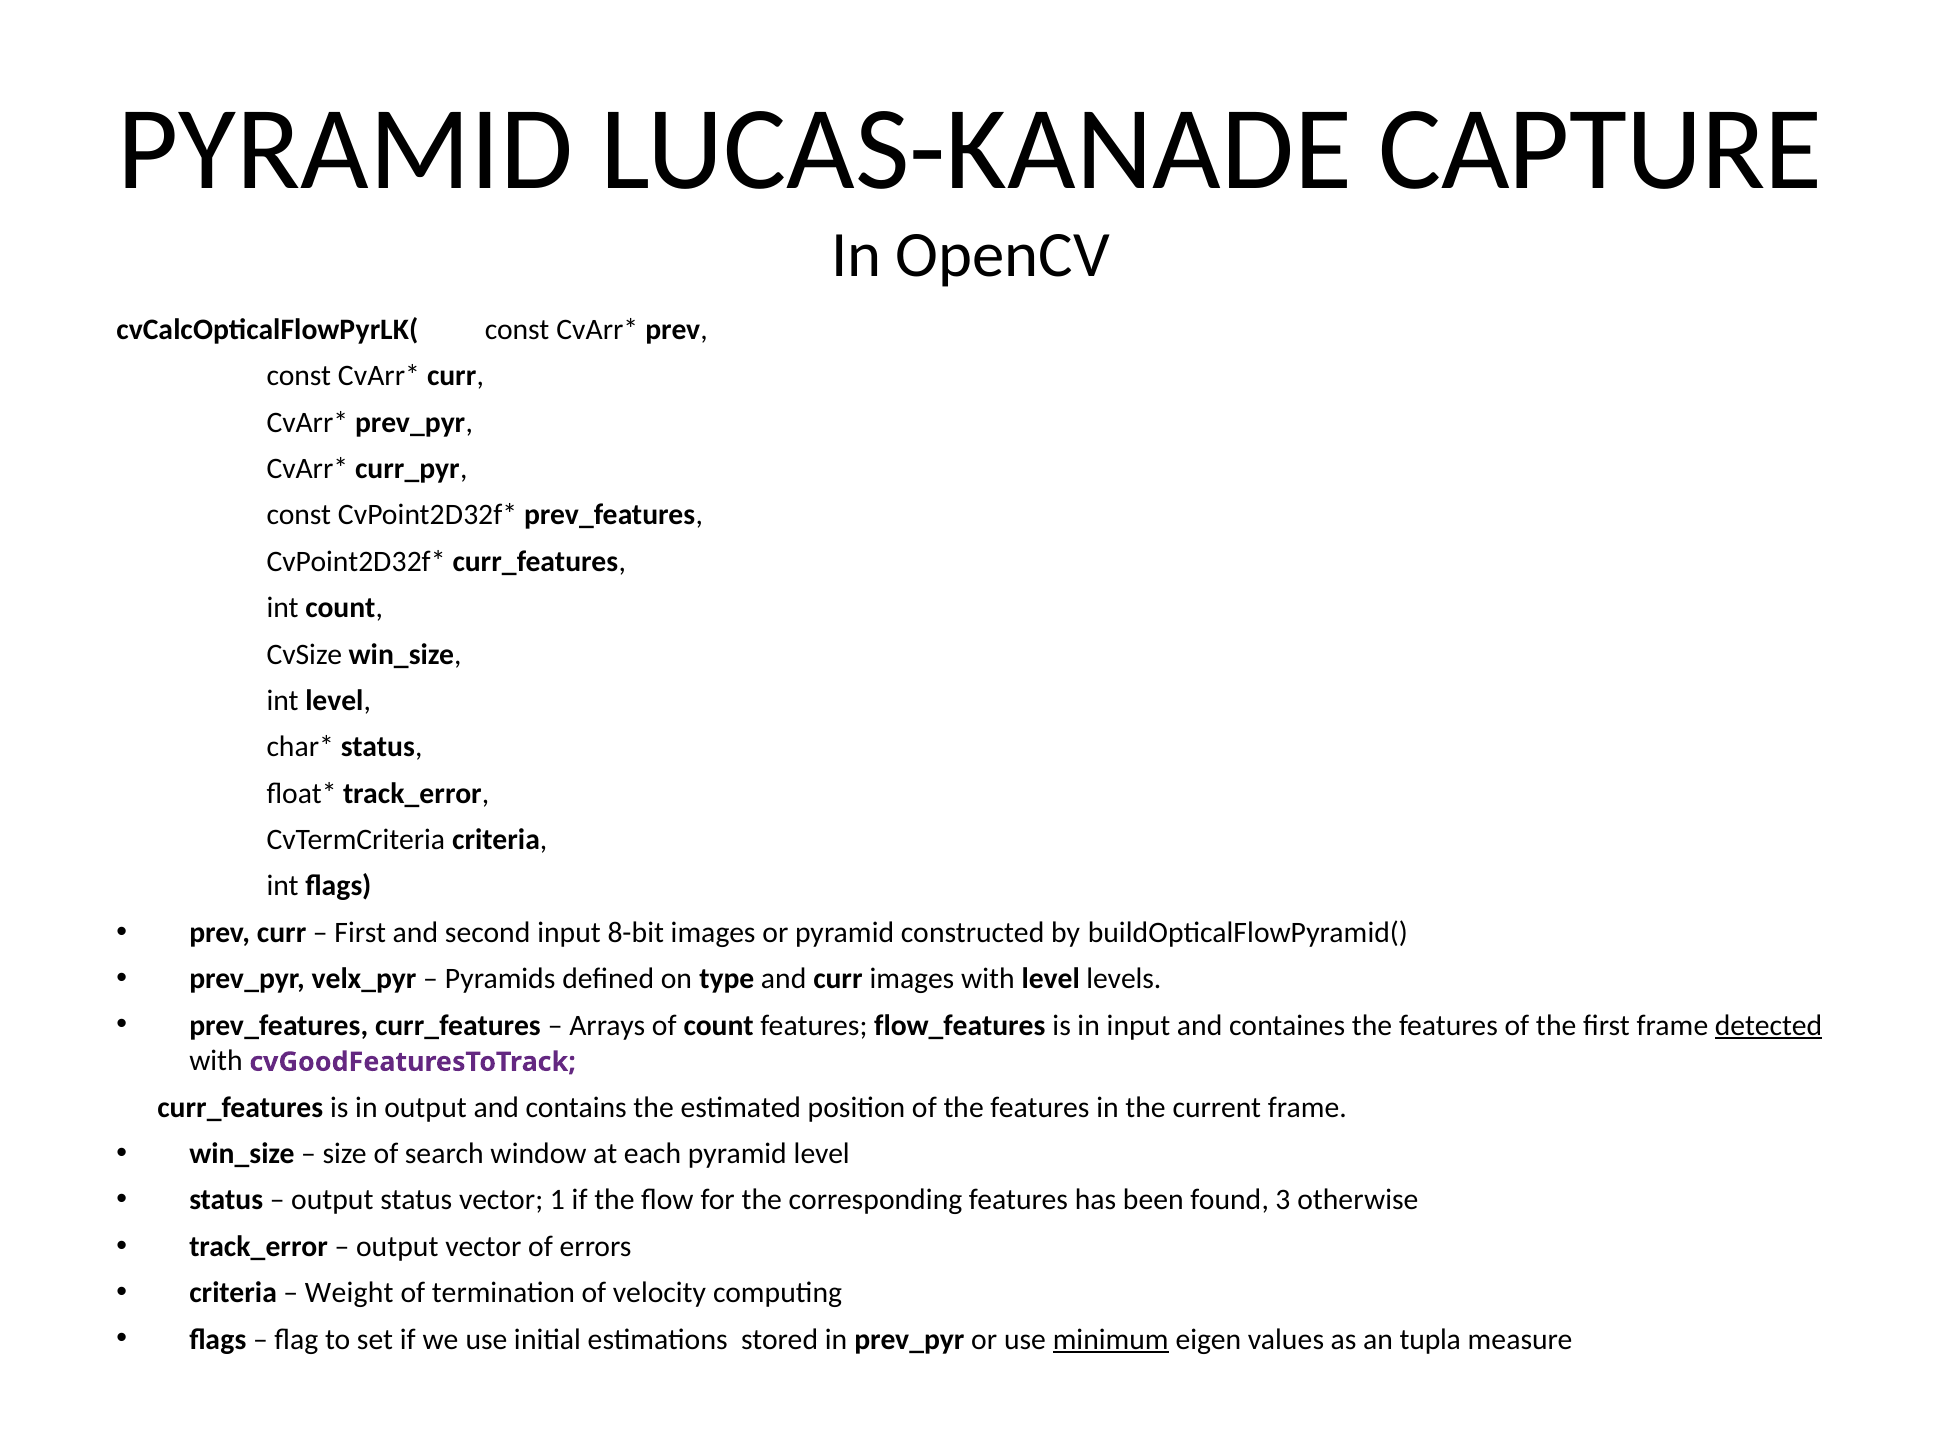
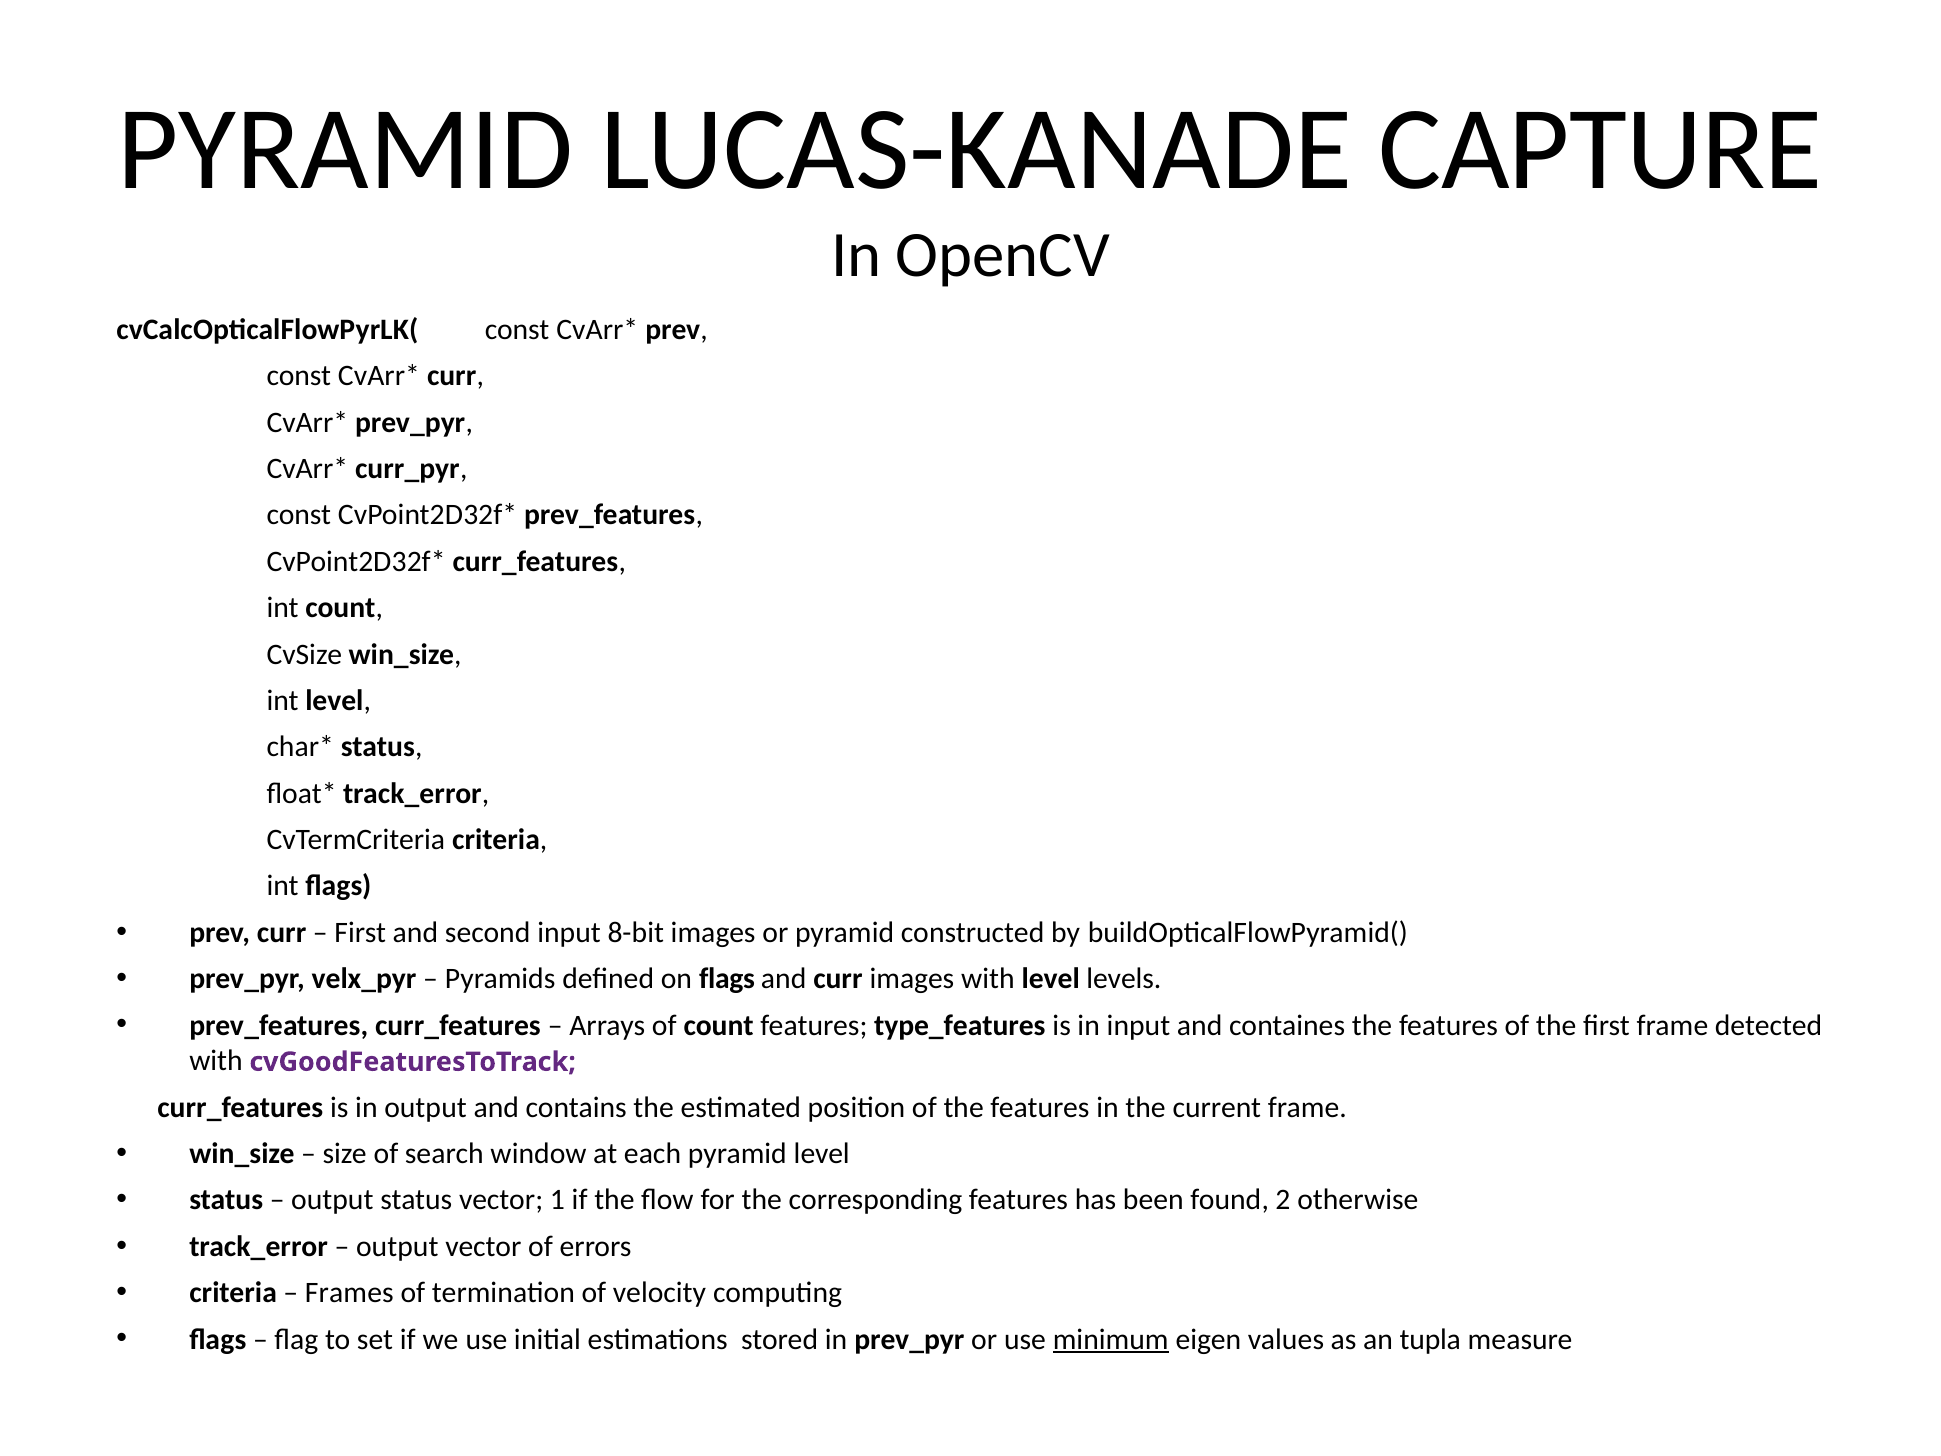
on type: type -> flags
flow_features: flow_features -> type_features
detected underline: present -> none
3: 3 -> 2
Weight: Weight -> Frames
